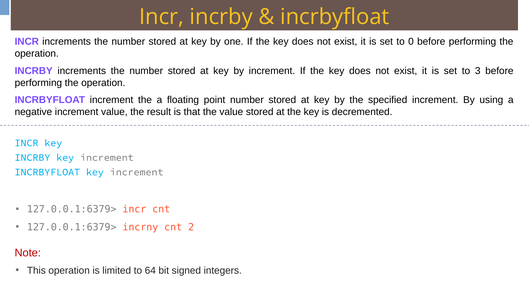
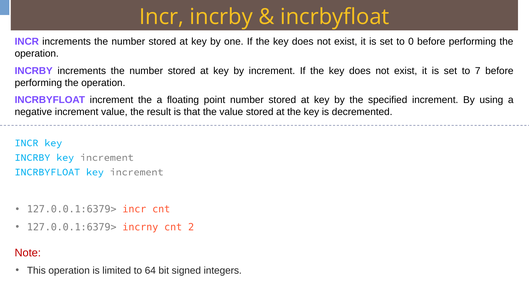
3: 3 -> 7
